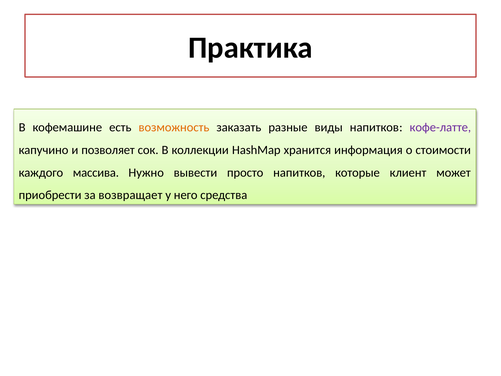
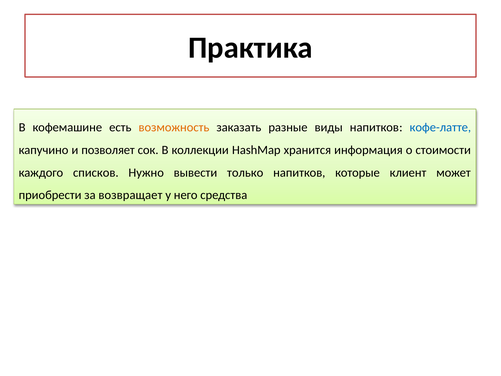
кофе-латте colour: purple -> blue
массива: массива -> списков
просто: просто -> только
